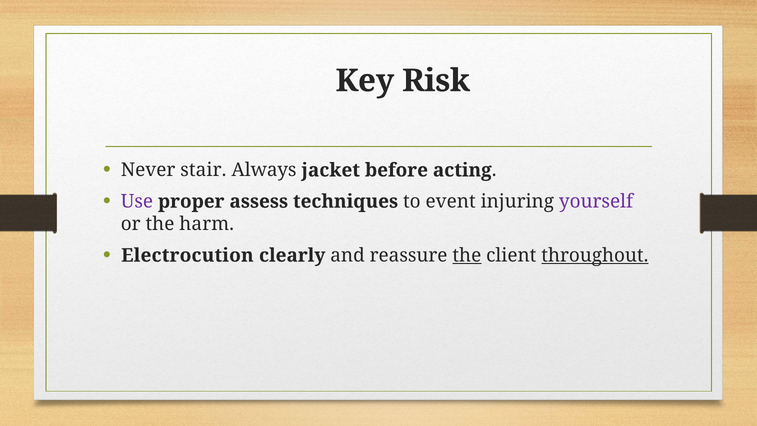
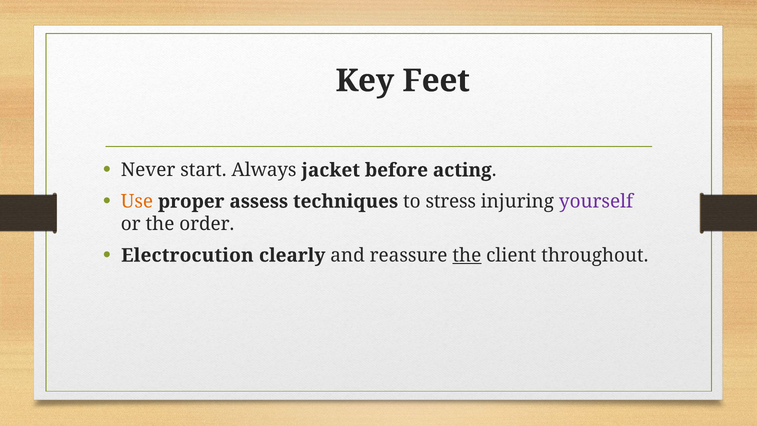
Risk: Risk -> Feet
stair: stair -> start
Use colour: purple -> orange
event: event -> stress
harm: harm -> order
throughout underline: present -> none
